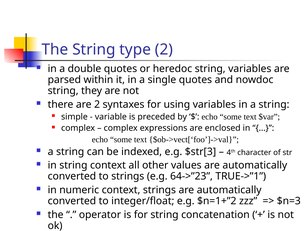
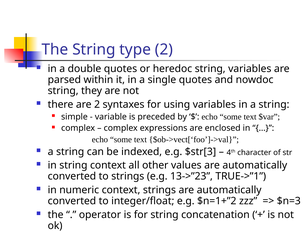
64->”23: 64->”23 -> 13->”23
